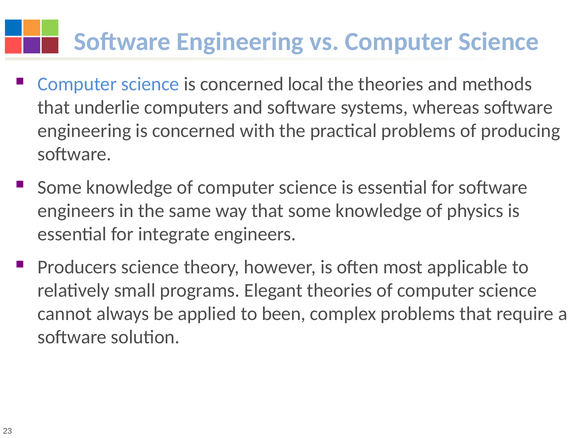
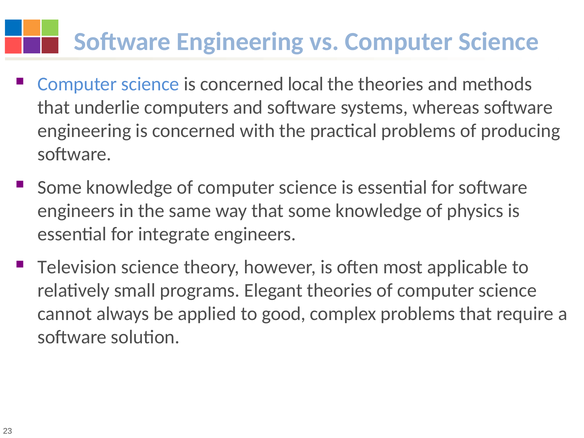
Producers: Producers -> Television
been: been -> good
